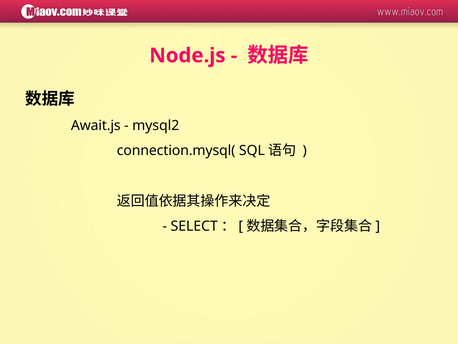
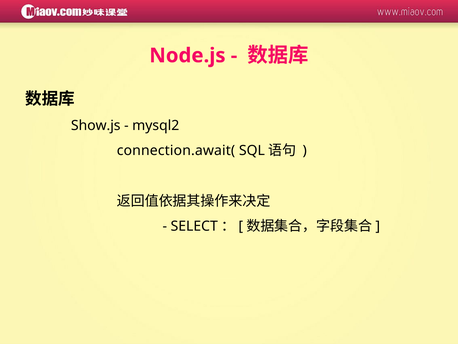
Await.js: Await.js -> Show.js
connection.mysql(: connection.mysql( -> connection.await(
